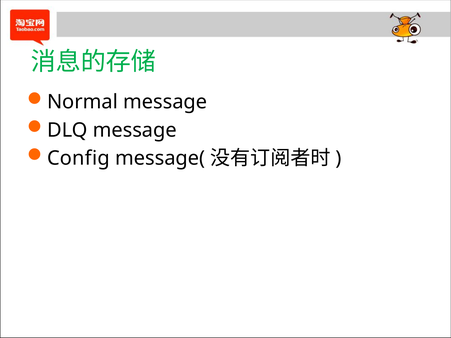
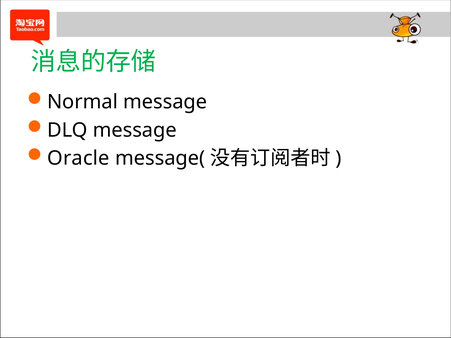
Config: Config -> Oracle
